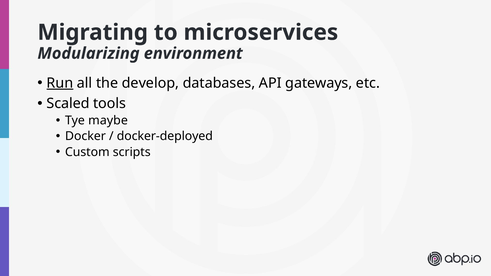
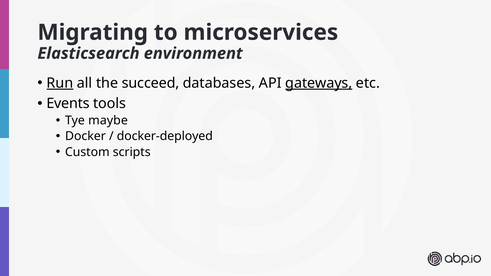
Modularizing: Modularizing -> Elasticsearch
develop: develop -> succeed
gateways underline: none -> present
Scaled: Scaled -> Events
